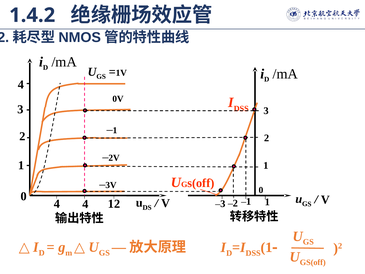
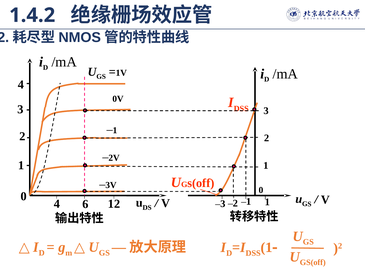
4 4: 4 -> 6
